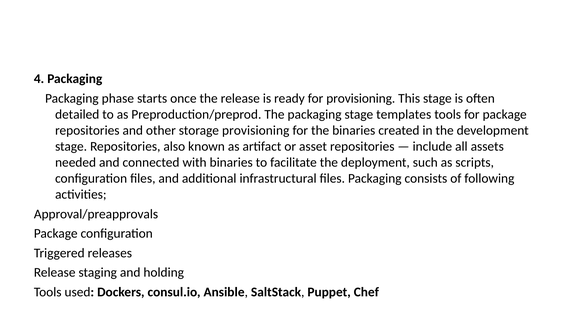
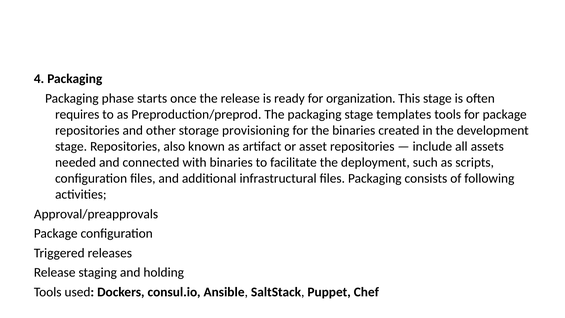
for provisioning: provisioning -> organization
detailed: detailed -> requires
